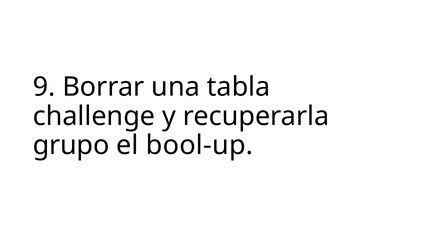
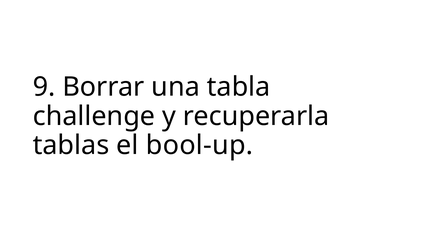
grupo: grupo -> tablas
